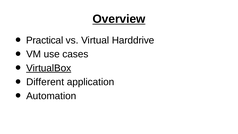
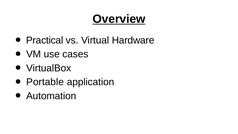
Harddrive: Harddrive -> Hardware
VirtualBox underline: present -> none
Different: Different -> Portable
